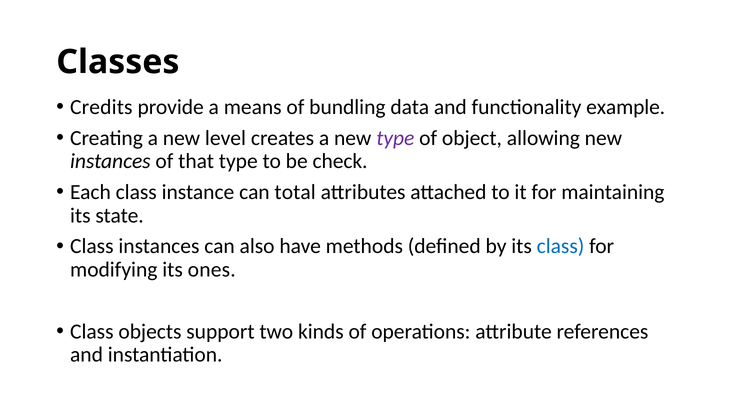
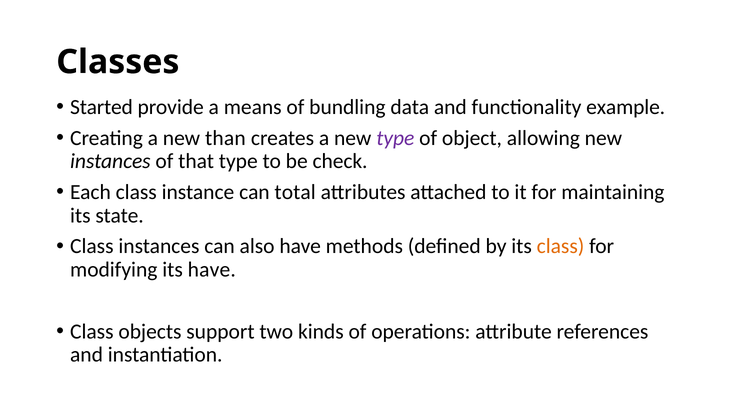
Credits: Credits -> Started
level: level -> than
class at (561, 246) colour: blue -> orange
its ones: ones -> have
